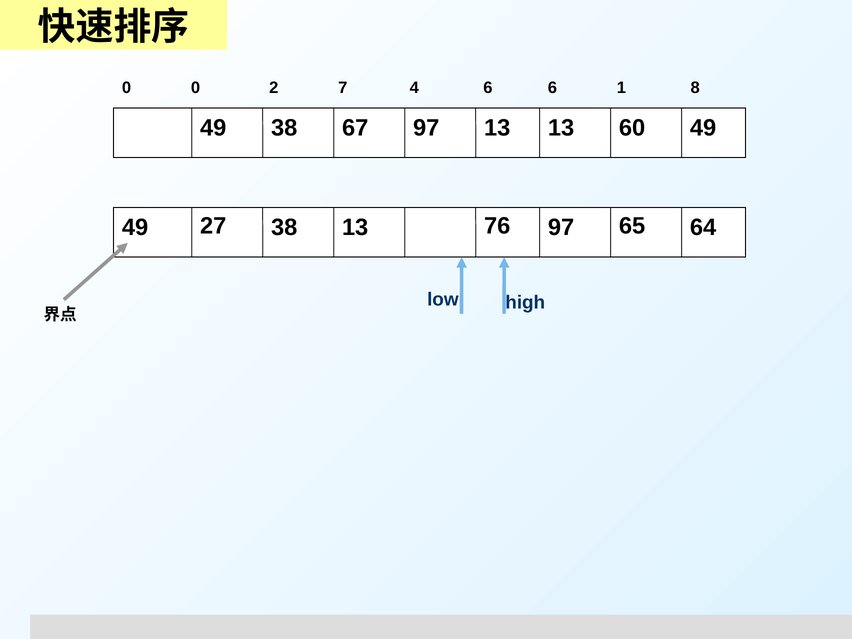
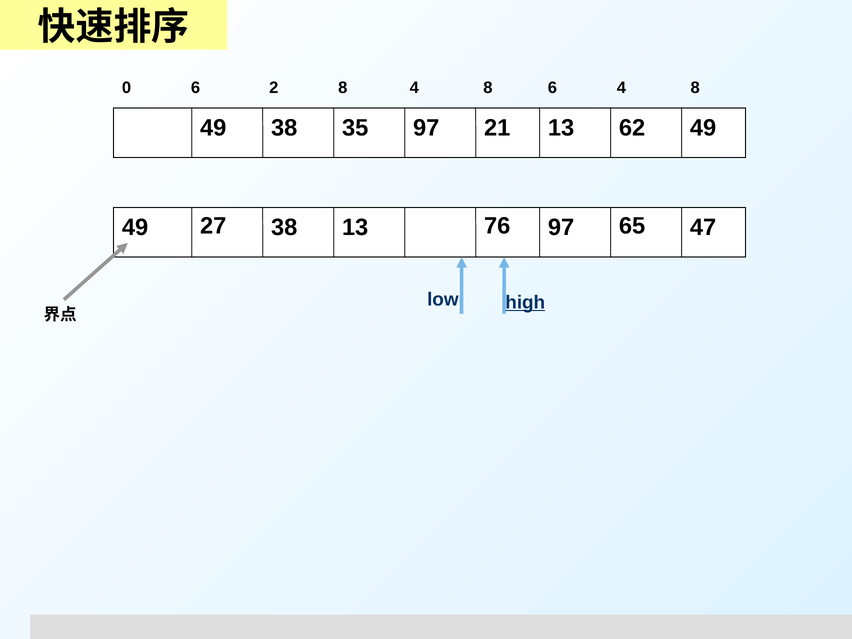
0 0: 0 -> 6
2 7: 7 -> 8
6 at (488, 88): 6 -> 8
6 1: 1 -> 4
67: 67 -> 35
97 13: 13 -> 21
60: 60 -> 62
64: 64 -> 47
high underline: none -> present
